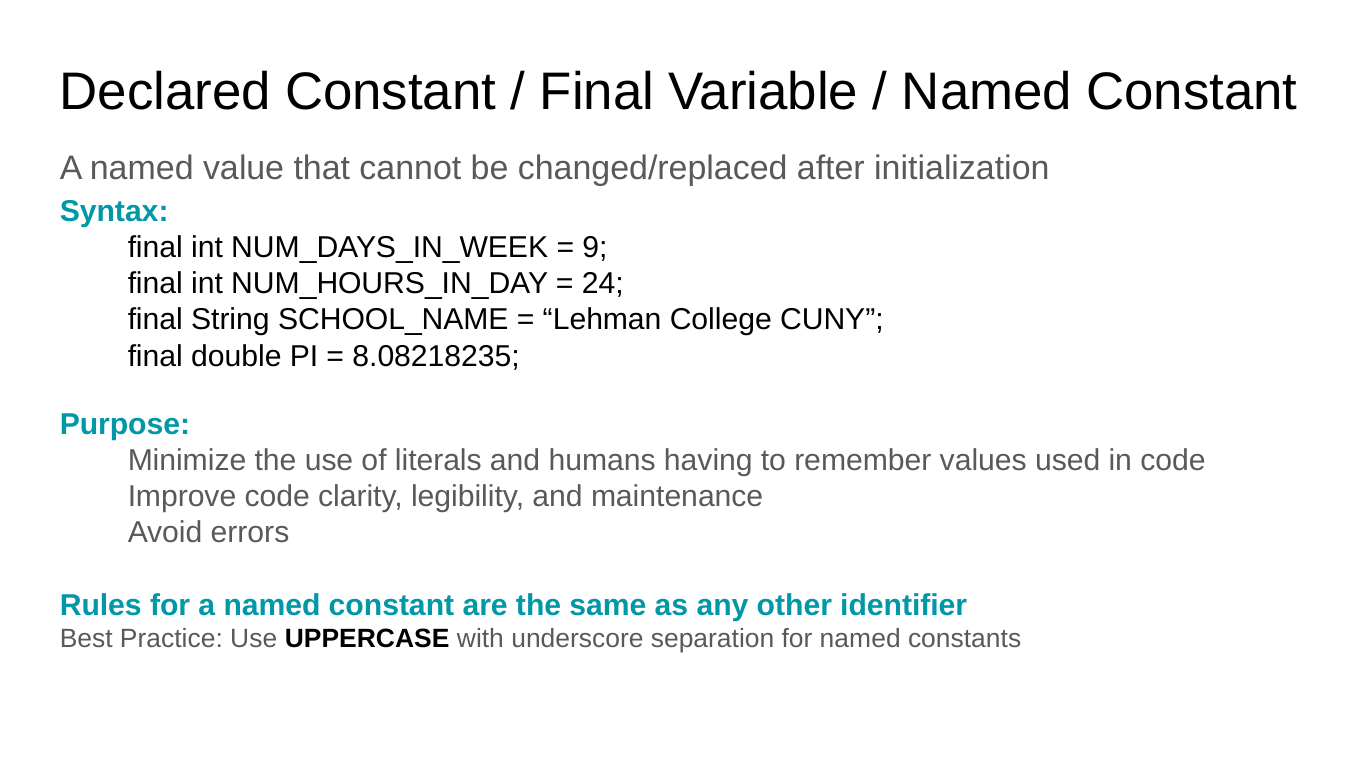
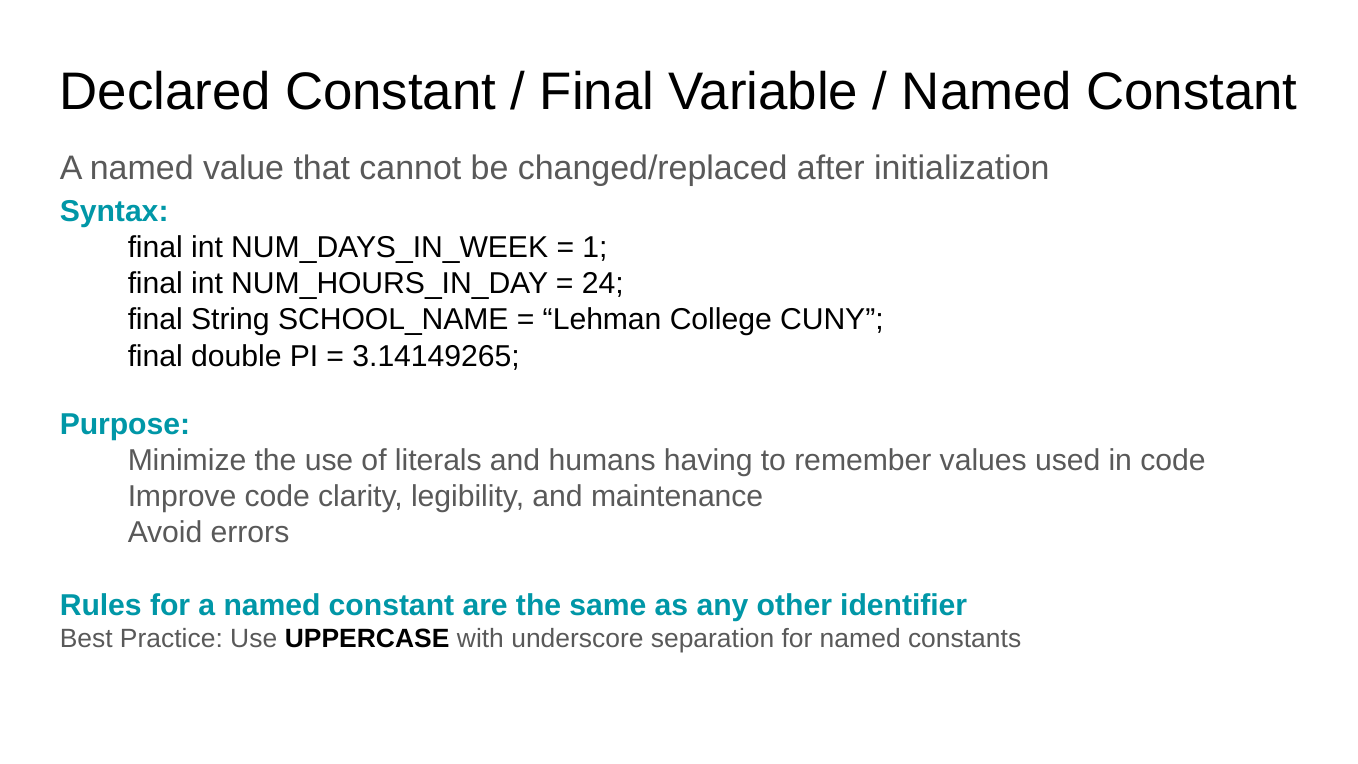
9: 9 -> 1
8.08218235: 8.08218235 -> 3.14149265
